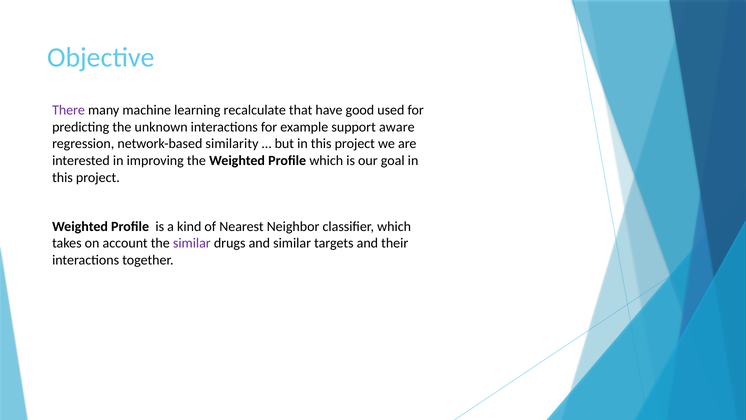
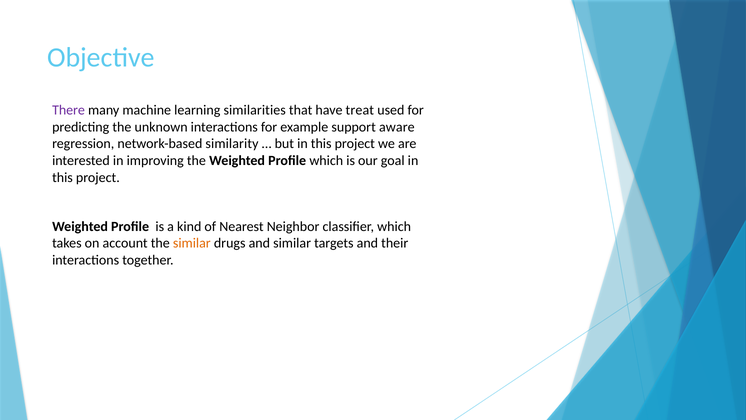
recalculate: recalculate -> similarities
good: good -> treat
similar at (192, 243) colour: purple -> orange
